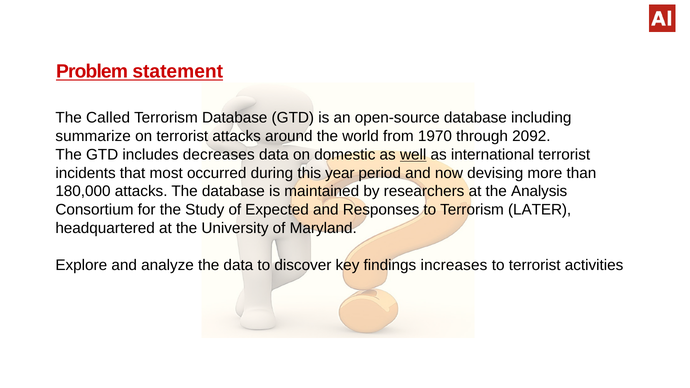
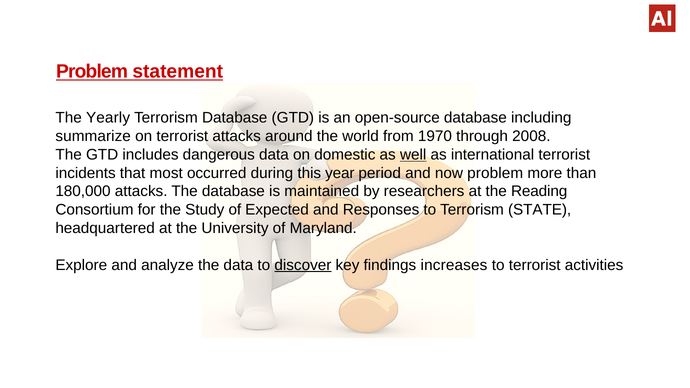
Called: Called -> Yearly
2092: 2092 -> 2008
decreases: decreases -> dangerous
now devising: devising -> problem
Analysis: Analysis -> Reading
LATER: LATER -> STATE
discover underline: none -> present
